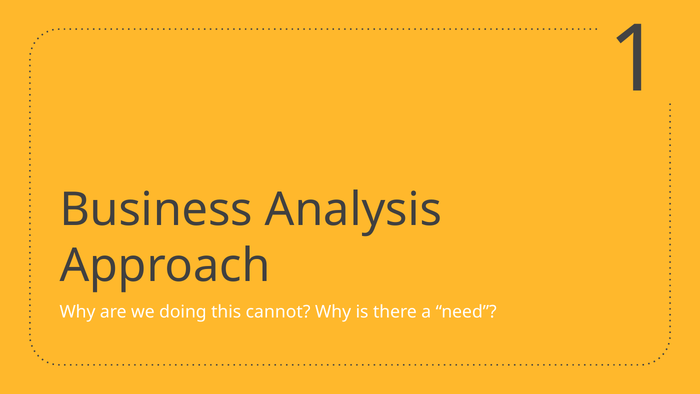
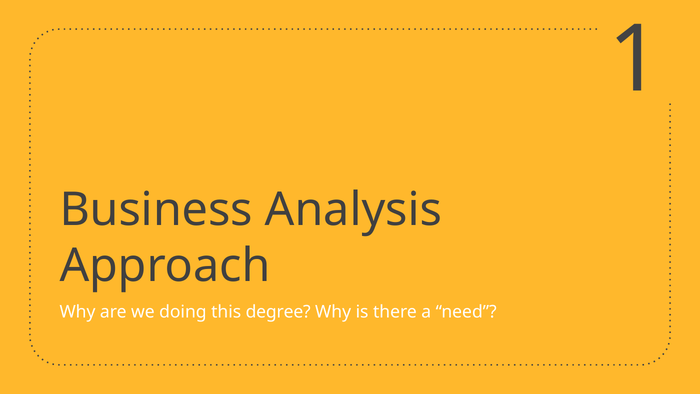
cannot: cannot -> degree
